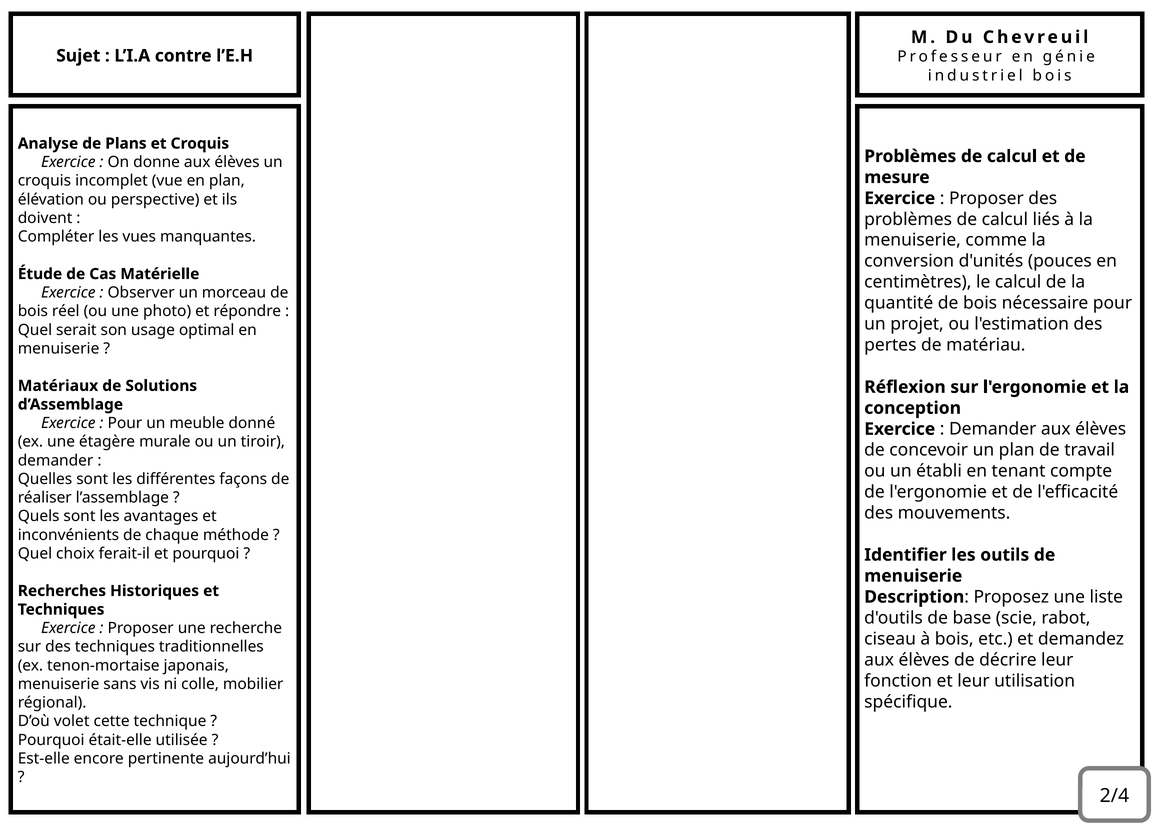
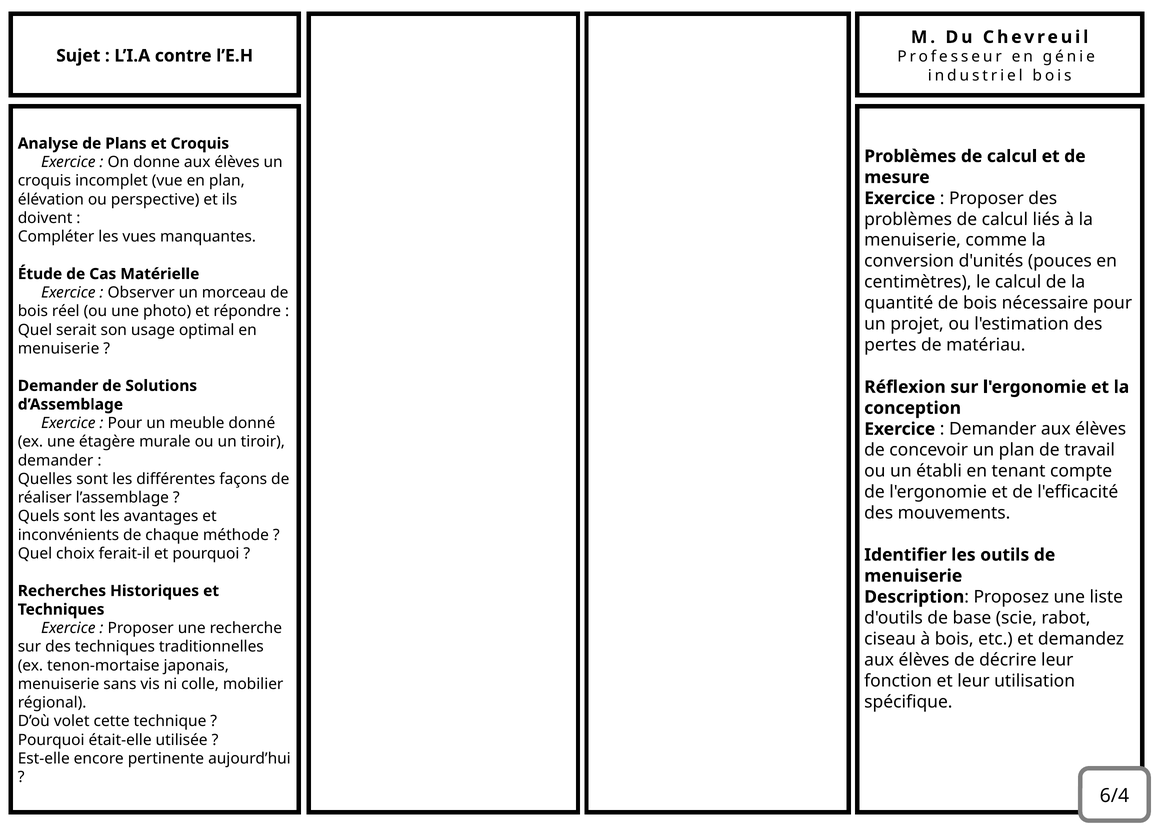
Matériaux at (58, 386): Matériaux -> Demander
2/4: 2/4 -> 6/4
